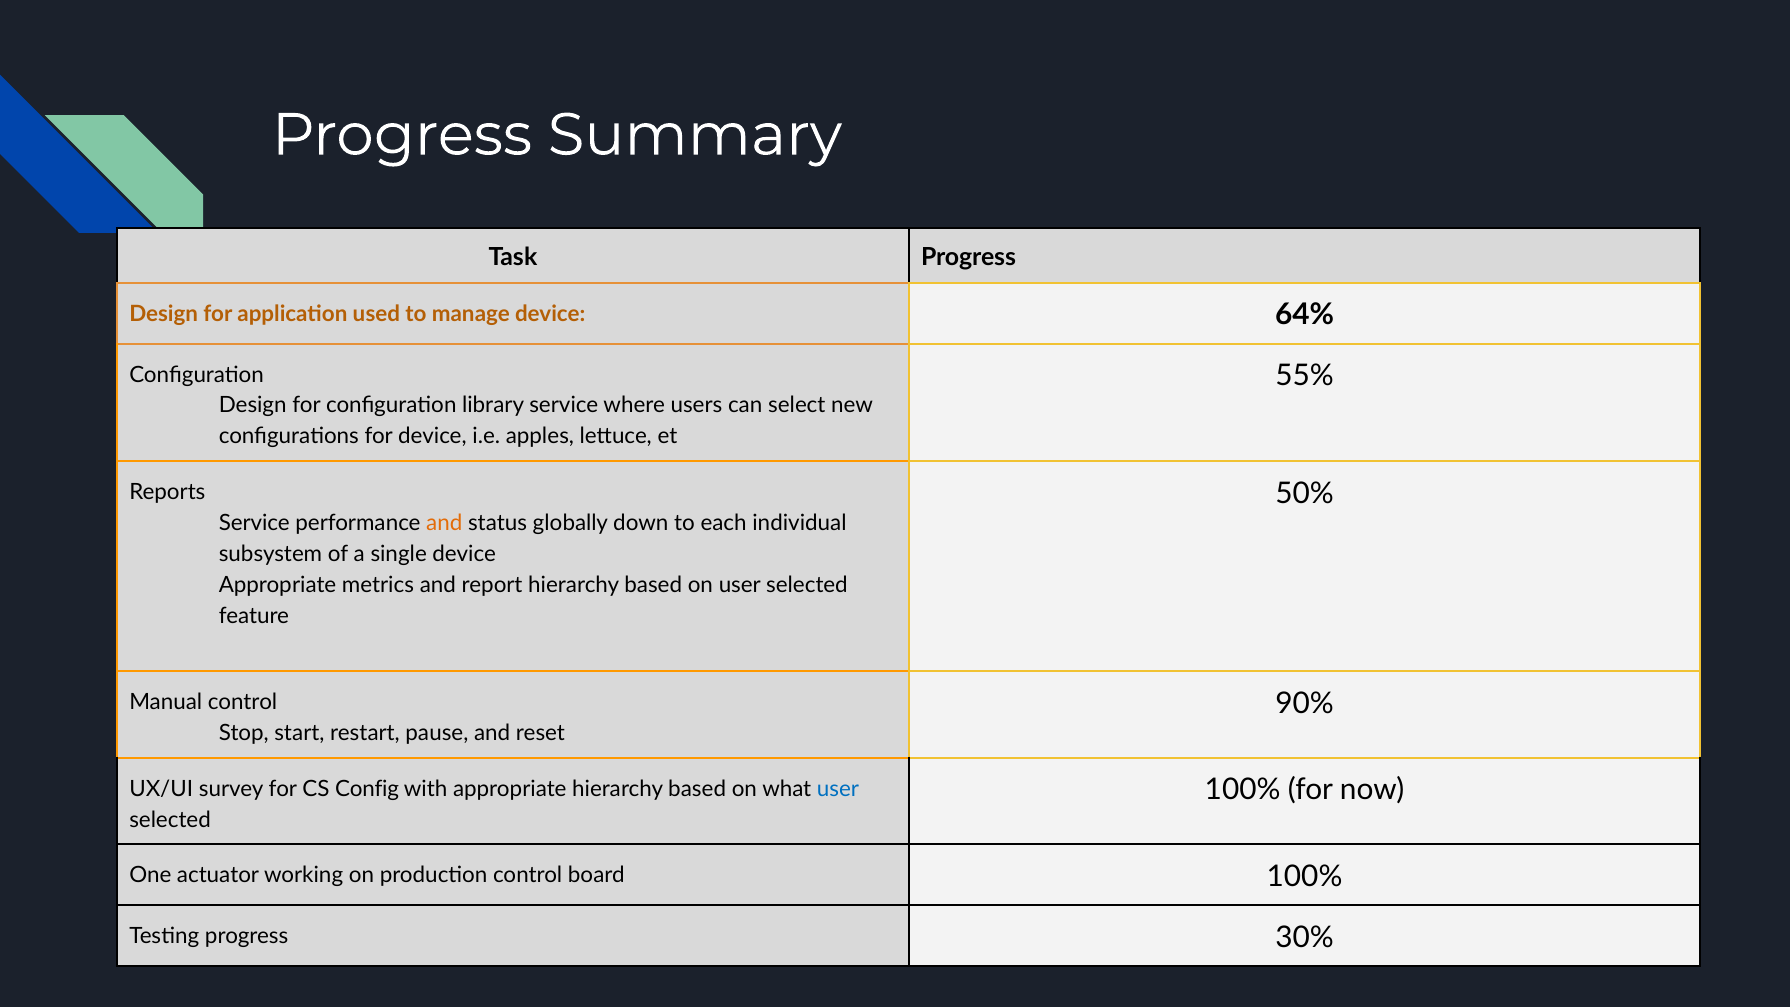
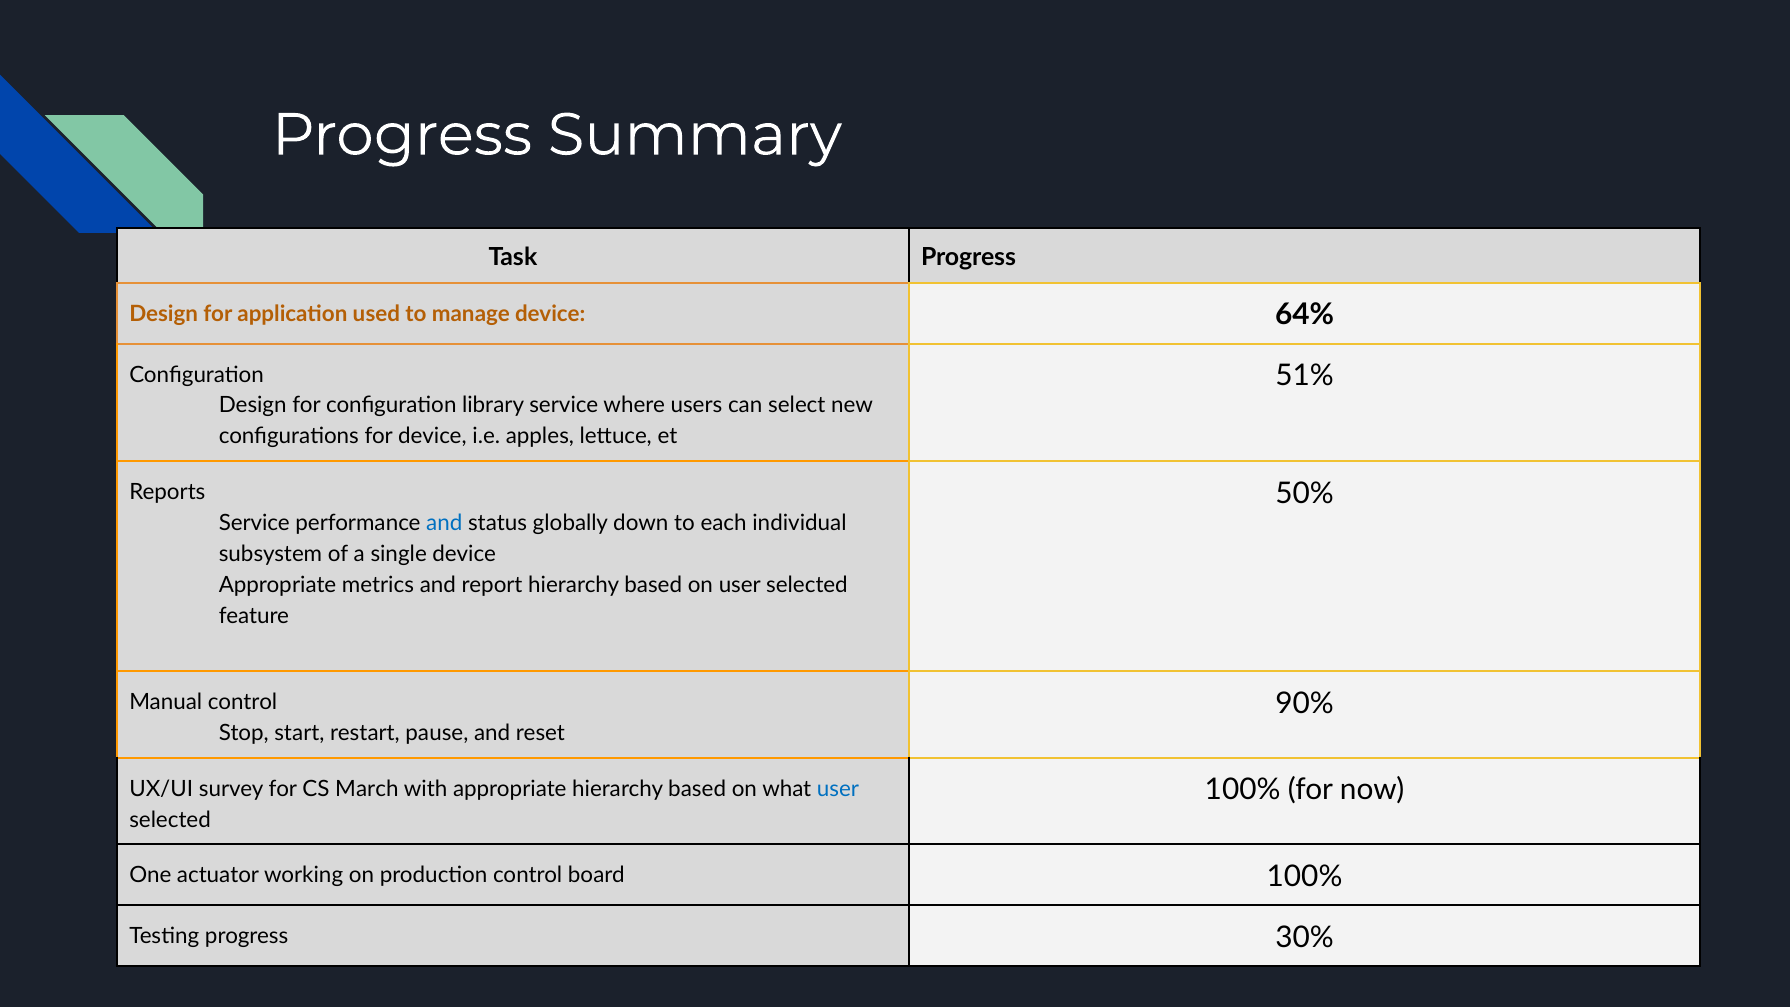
55%: 55% -> 51%
and at (444, 523) colour: orange -> blue
Config: Config -> March
